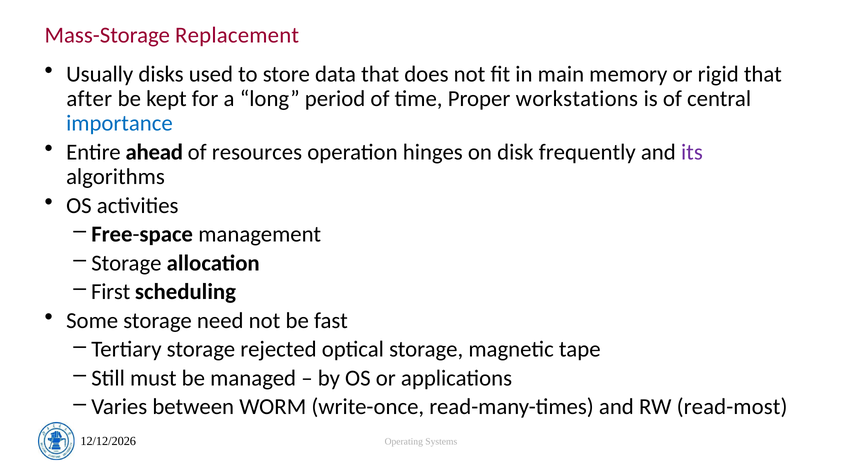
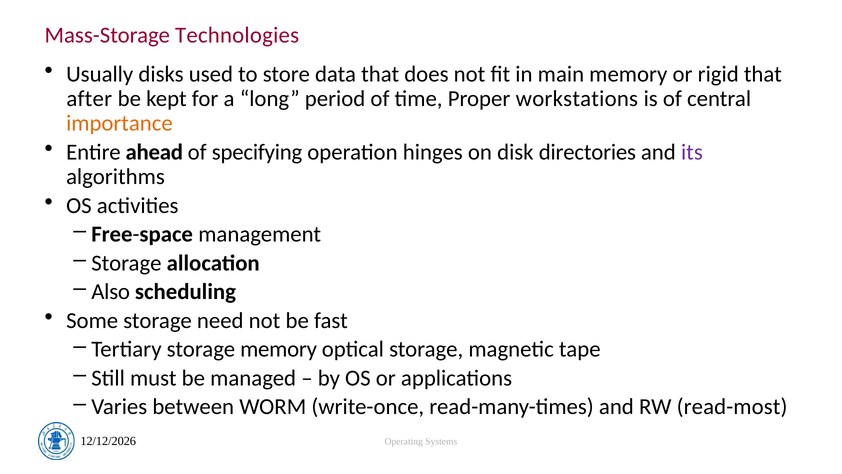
Replacement: Replacement -> Technologies
importance colour: blue -> orange
resources: resources -> specifying
frequently: frequently -> directories
First: First -> Also
storage rejected: rejected -> memory
